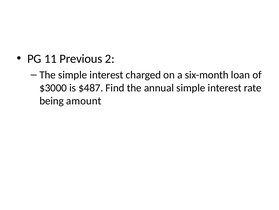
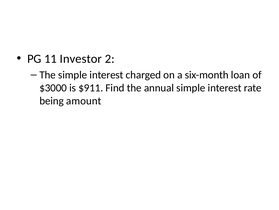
Previous: Previous -> Investor
$487: $487 -> $911
